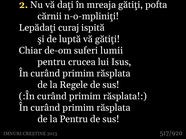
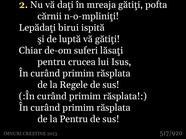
curaj: curaj -> birui
lumii: lumii -> lăsaţi
